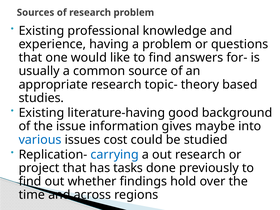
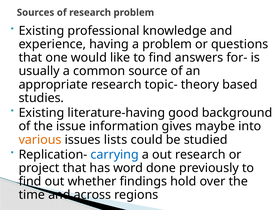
various colour: blue -> orange
cost: cost -> lists
tasks: tasks -> word
